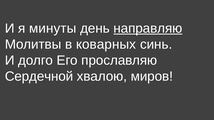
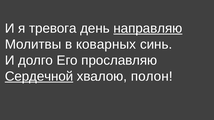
минуты: минуты -> тревога
Сердечной underline: none -> present
миров: миров -> полон
